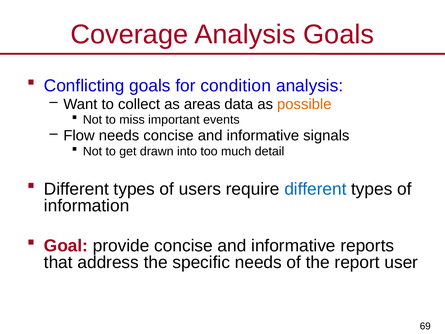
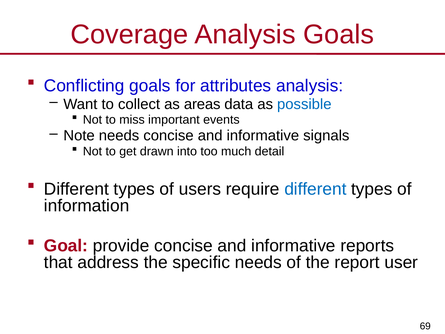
condition: condition -> attributes
possible colour: orange -> blue
Flow: Flow -> Note
